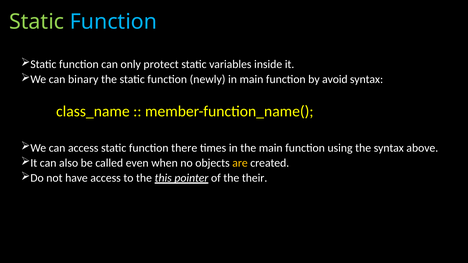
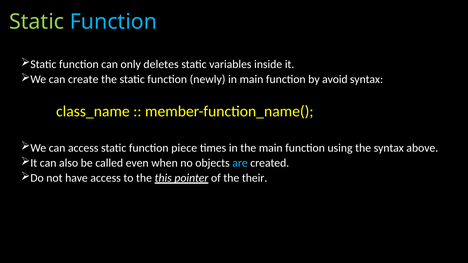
protect: protect -> deletes
binary: binary -> create
there: there -> piece
are colour: yellow -> light blue
